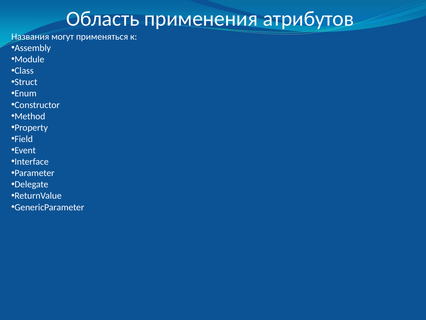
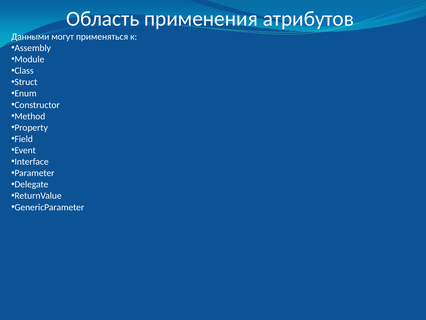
Названия: Названия -> Данными
